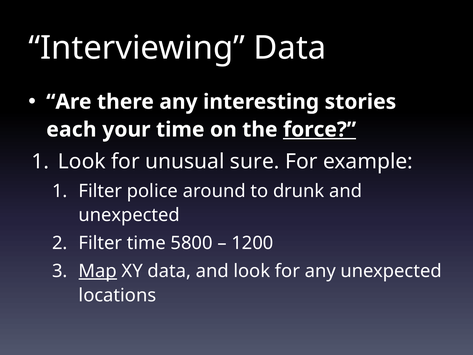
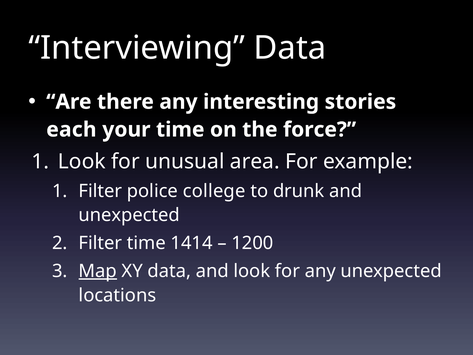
force underline: present -> none
sure: sure -> area
around: around -> college
5800: 5800 -> 1414
